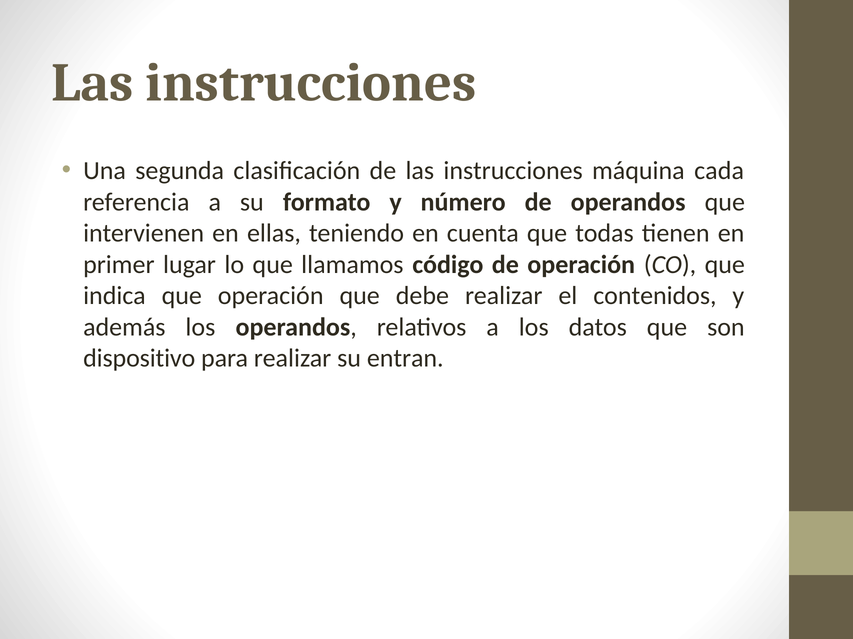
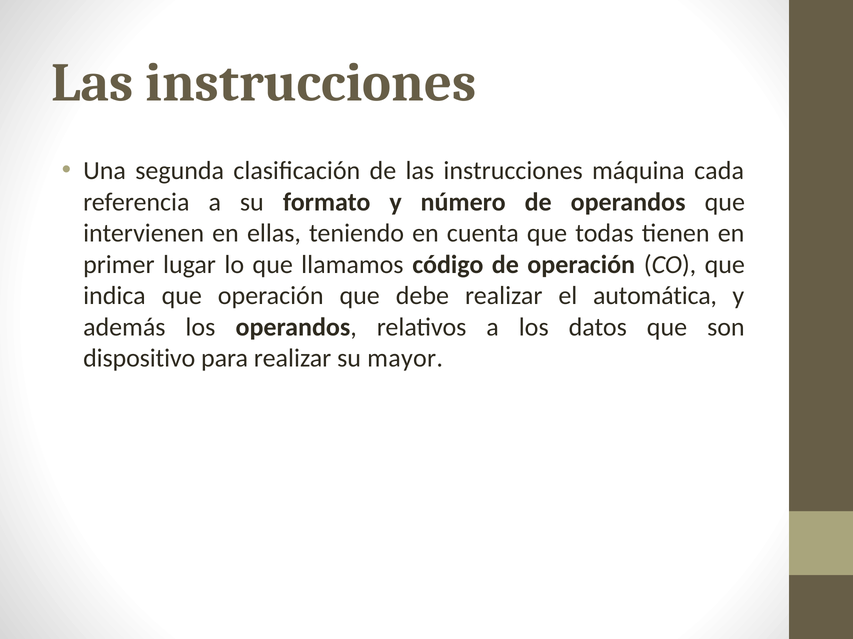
contenidos: contenidos -> automática
entran: entran -> mayor
